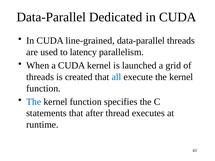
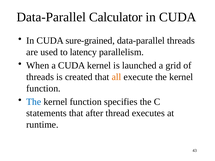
Dedicated: Dedicated -> Calculator
line-grained: line-grained -> sure-grained
all colour: blue -> orange
